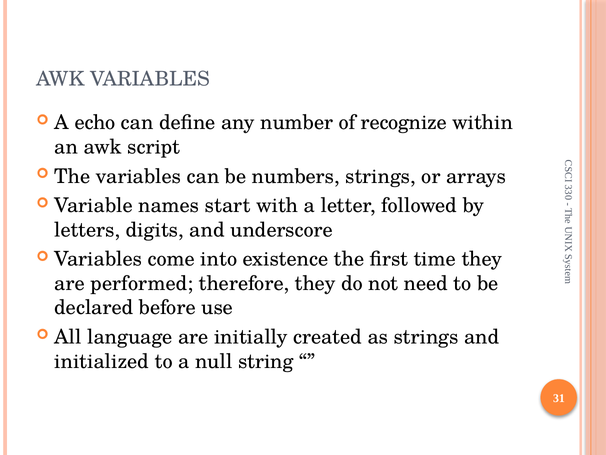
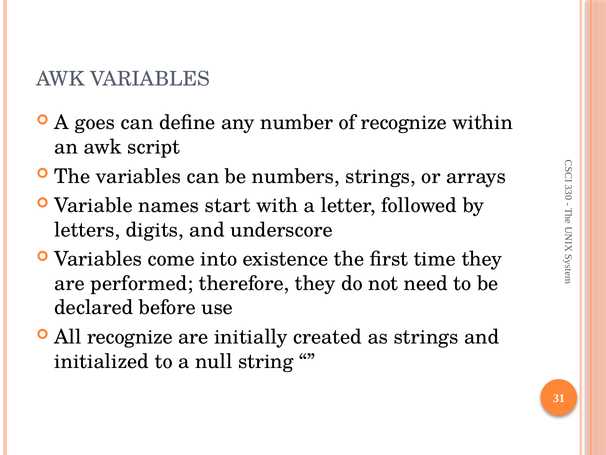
echo: echo -> goes
All language: language -> recognize
